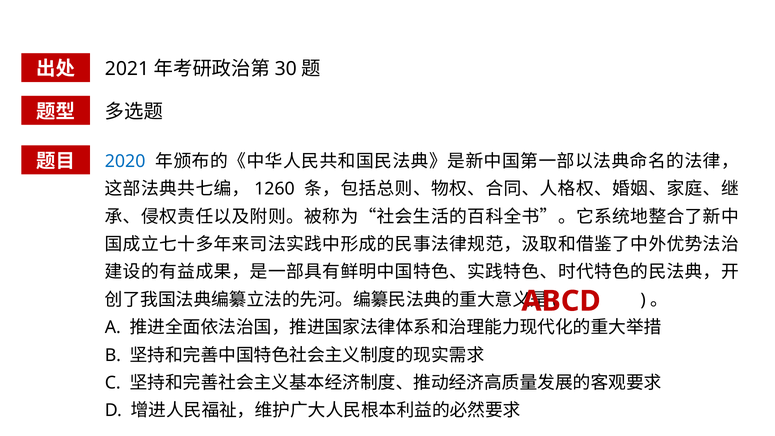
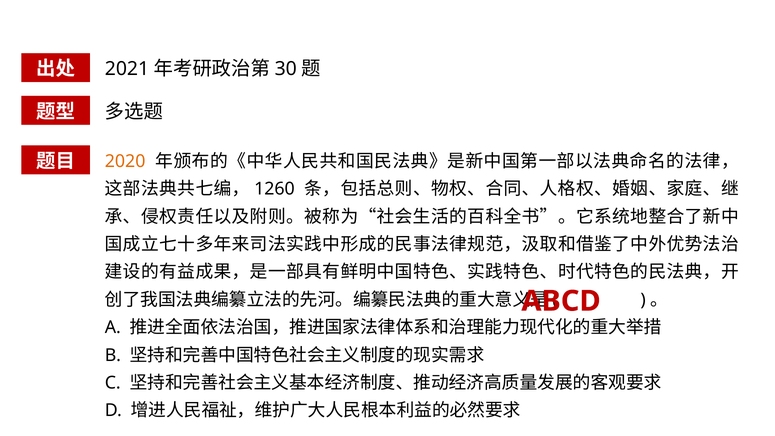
2020 colour: blue -> orange
